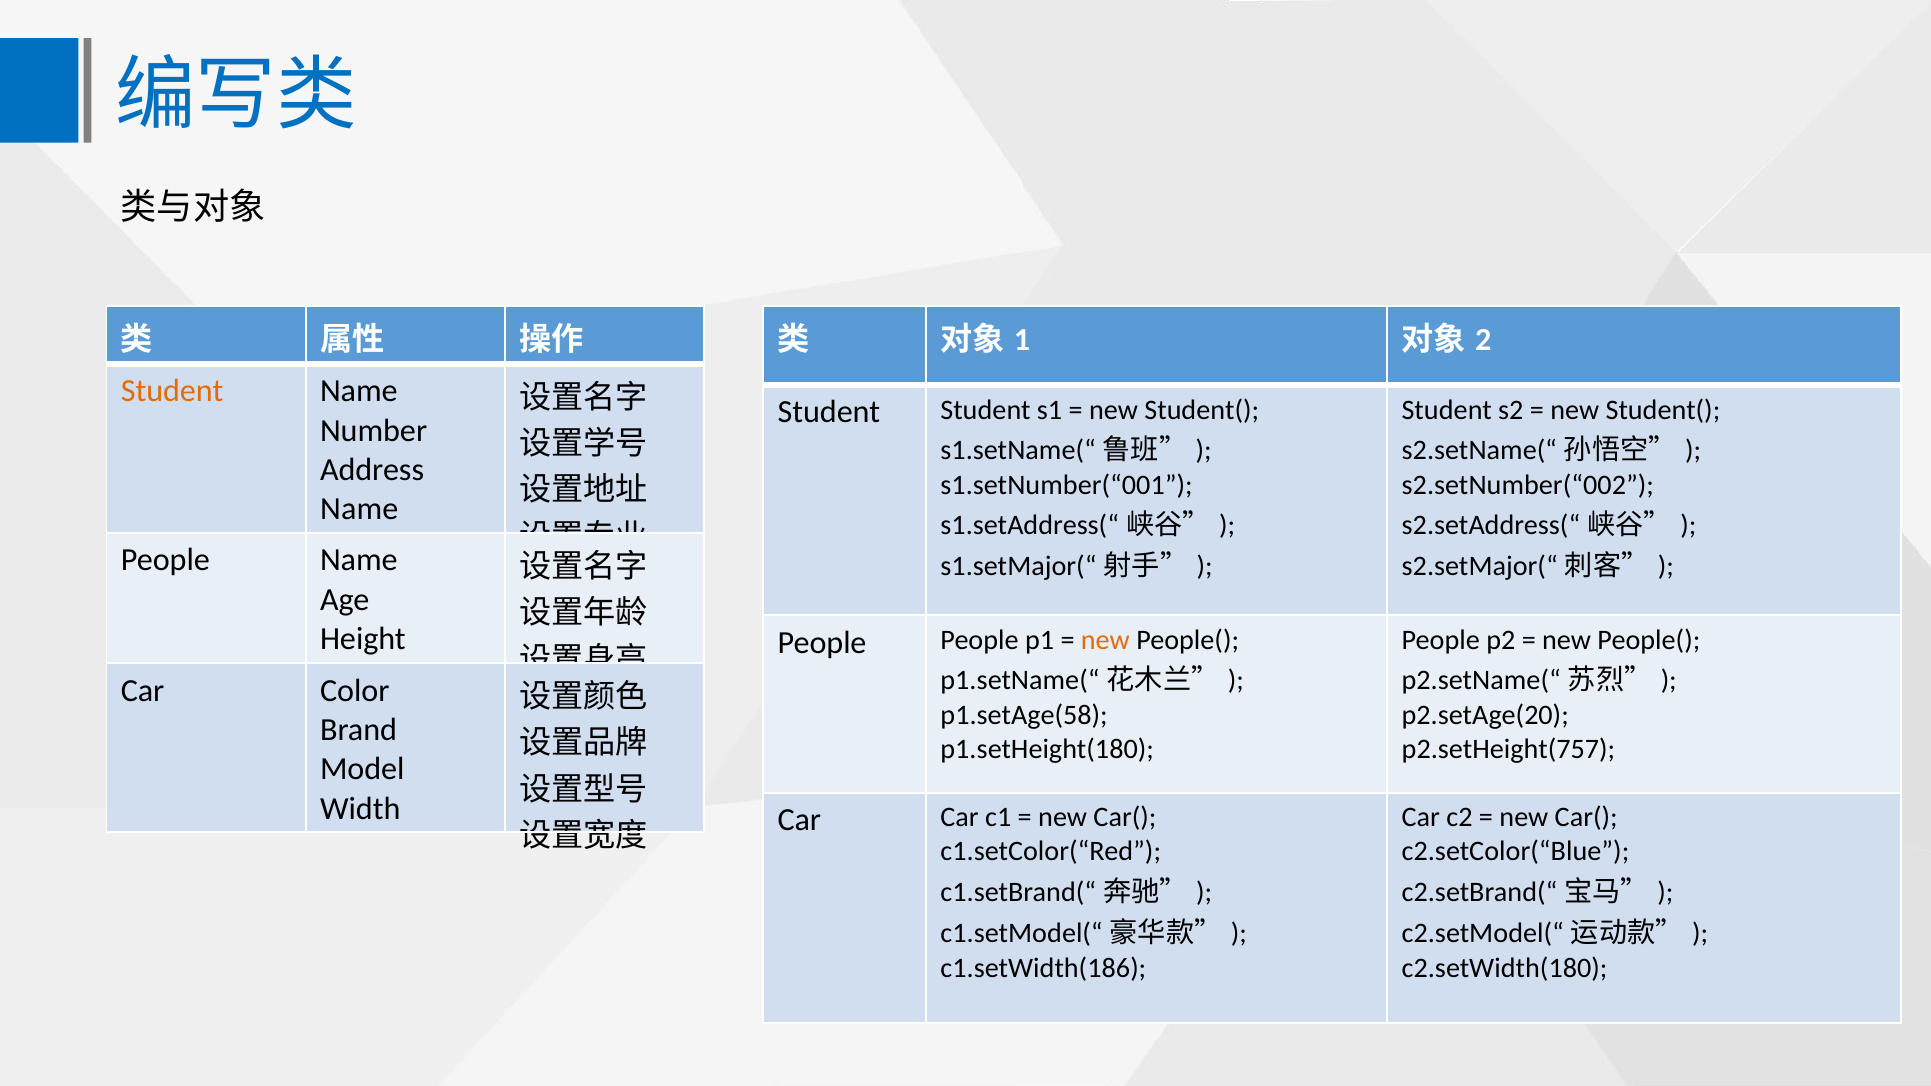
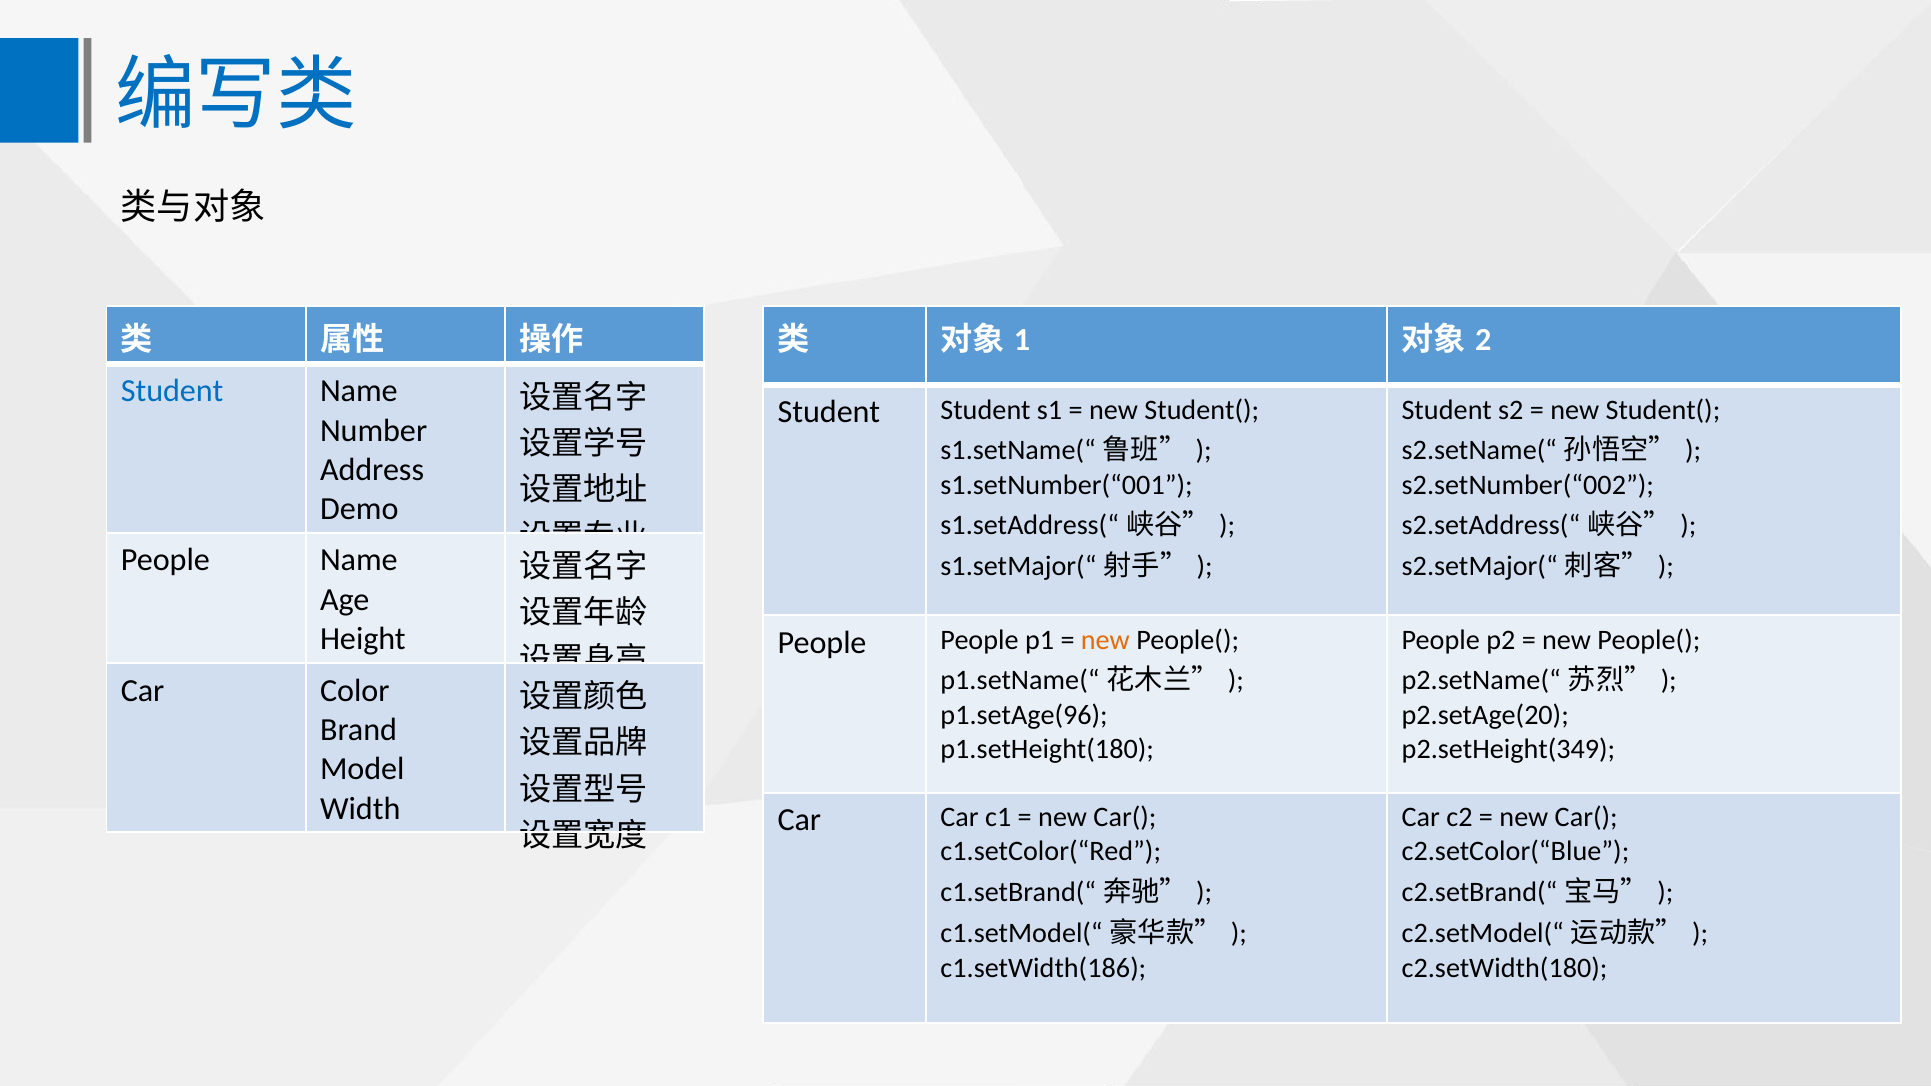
Student at (172, 391) colour: orange -> blue
Name at (359, 509): Name -> Demo
p1.setAge(58: p1.setAge(58 -> p1.setAge(96
p2.setHeight(757: p2.setHeight(757 -> p2.setHeight(349
